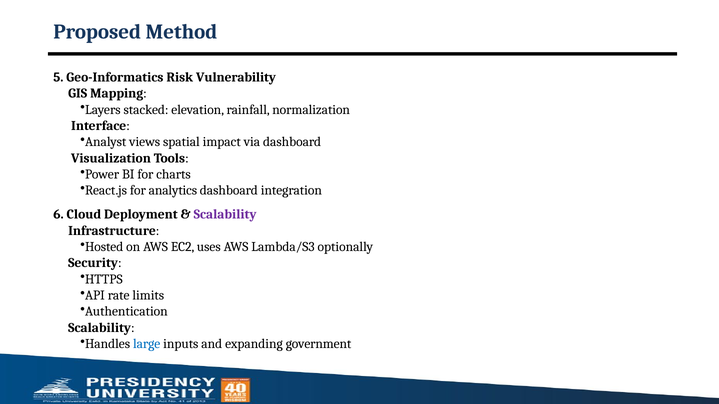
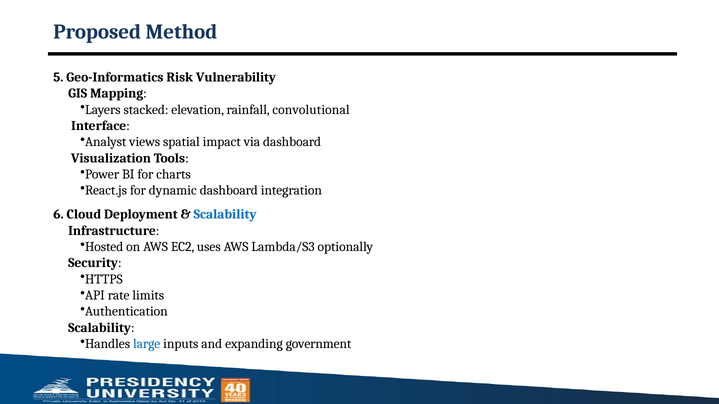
normalization: normalization -> convolutional
analytics: analytics -> dynamic
Scalability at (225, 215) colour: purple -> blue
